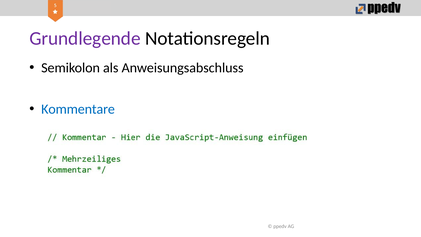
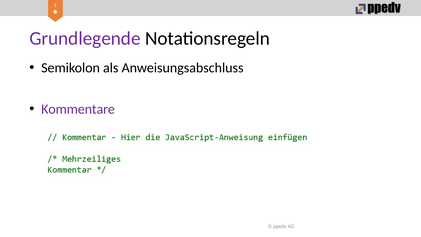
Kommentare colour: blue -> purple
